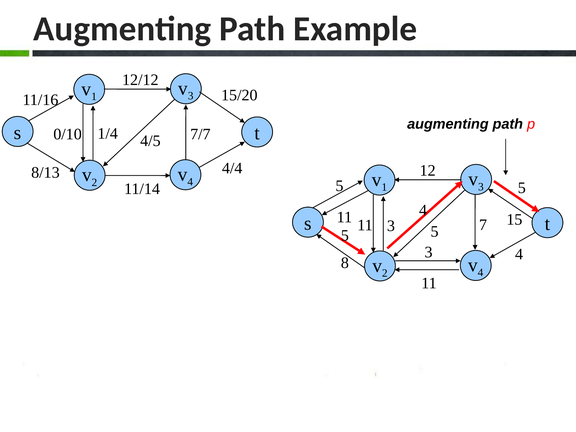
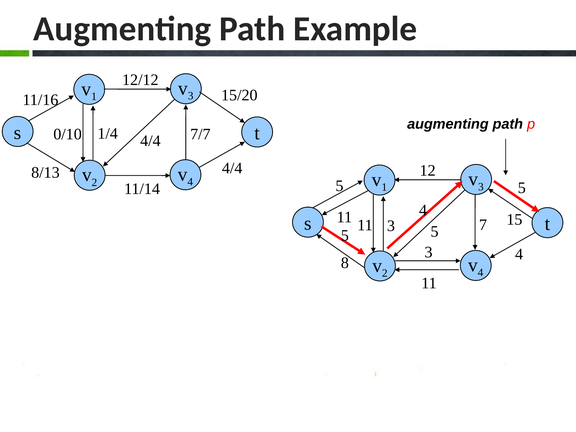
4/5 at (150, 141): 4/5 -> 4/4
